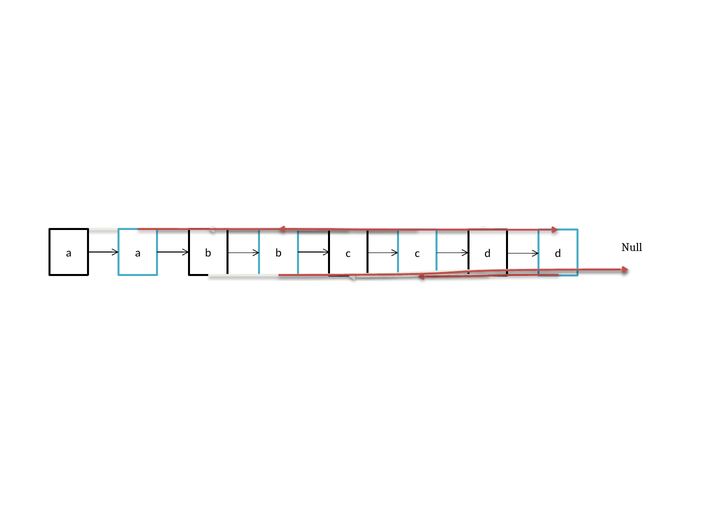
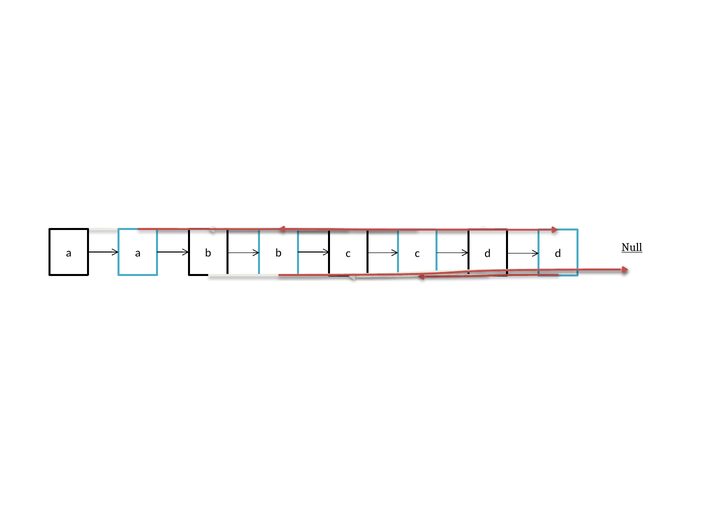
Null underline: none -> present
